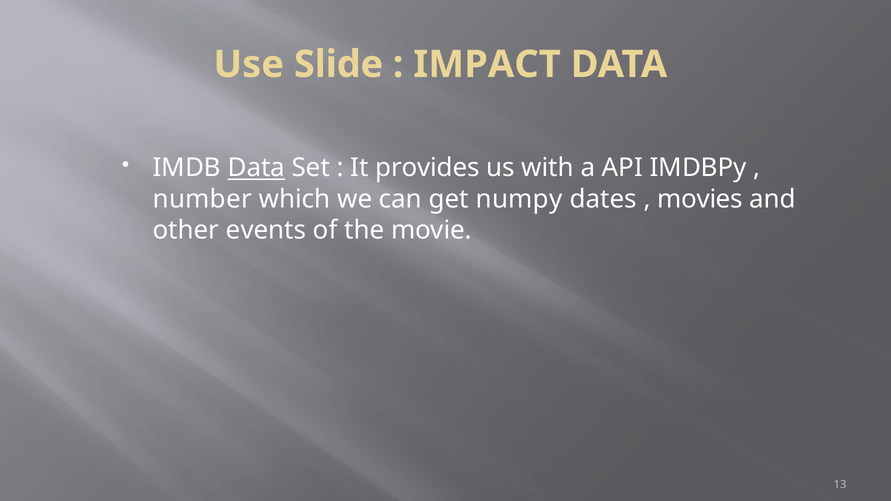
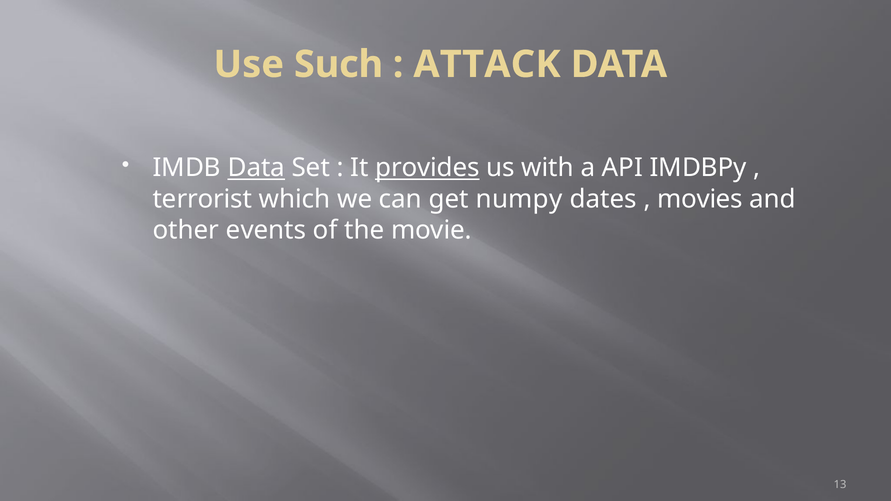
Slide: Slide -> Such
IMPACT: IMPACT -> ATTACK
provides underline: none -> present
number: number -> terrorist
